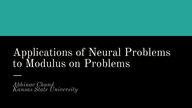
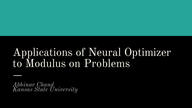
Neural Problems: Problems -> Optimizer
